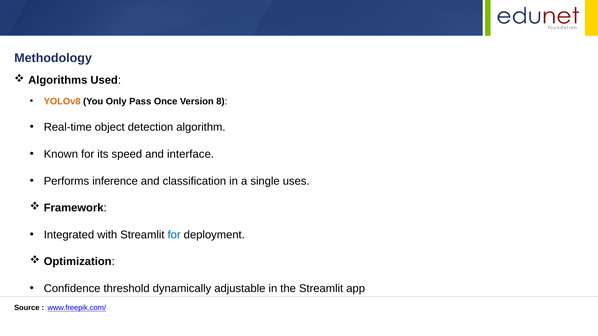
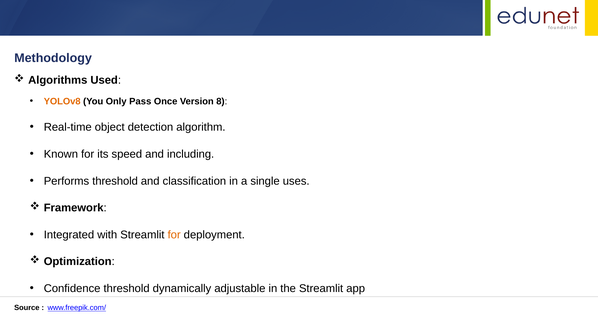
interface: interface -> including
Performs inference: inference -> threshold
for at (174, 235) colour: blue -> orange
